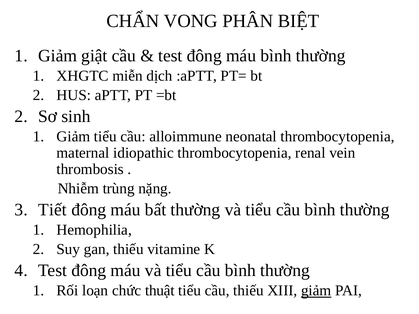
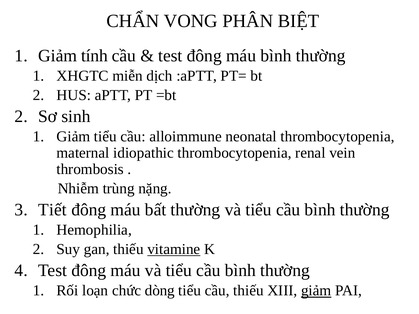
giật: giật -> tính
vitamine underline: none -> present
thuật: thuật -> dòng
